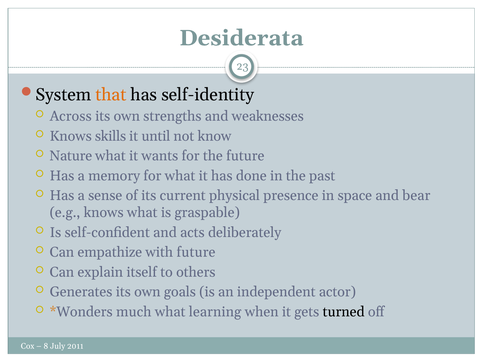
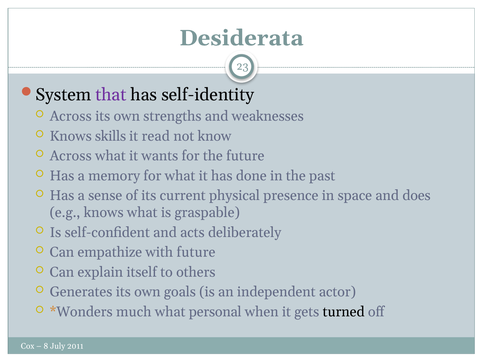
that colour: orange -> purple
until: until -> read
Nature at (71, 156): Nature -> Across
bear: bear -> does
learning: learning -> personal
